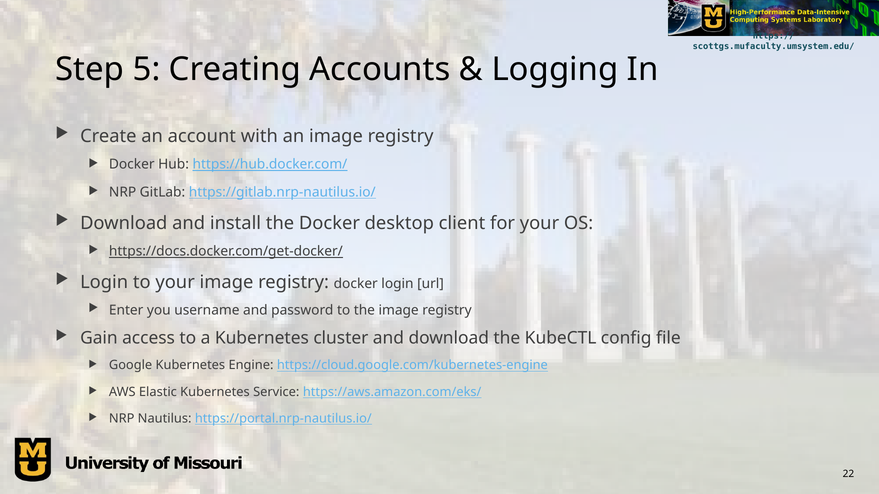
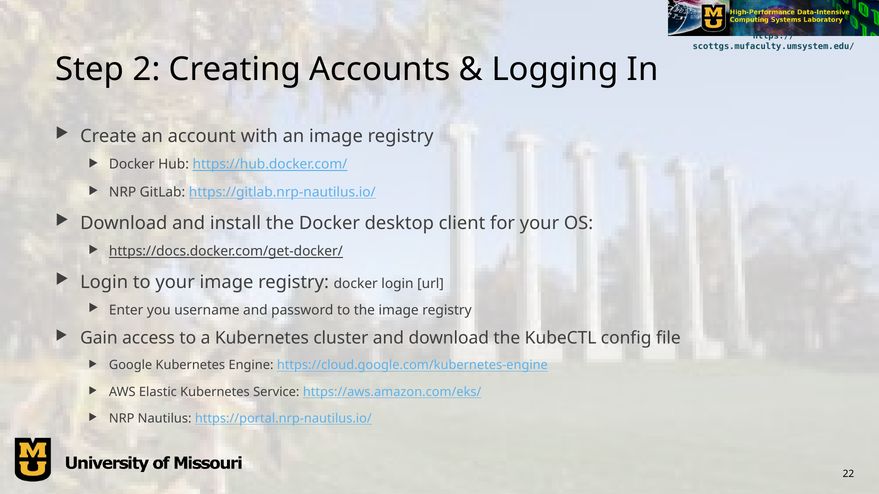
5: 5 -> 2
